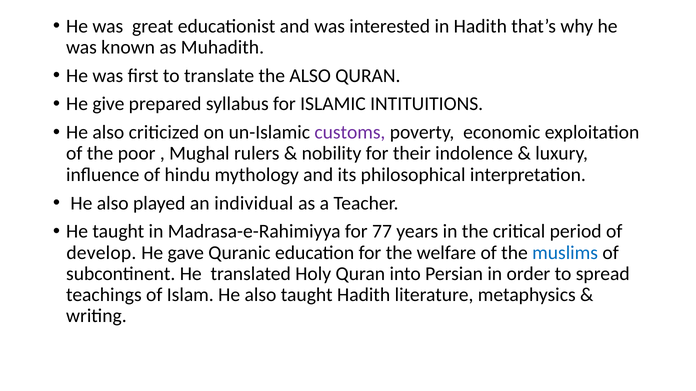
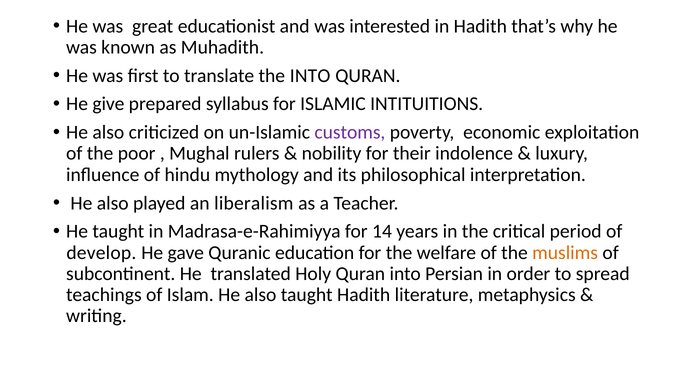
the ALSO: ALSO -> INTO
individual: individual -> liberalism
77: 77 -> 14
muslims colour: blue -> orange
